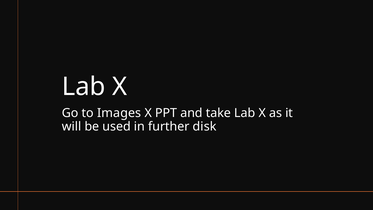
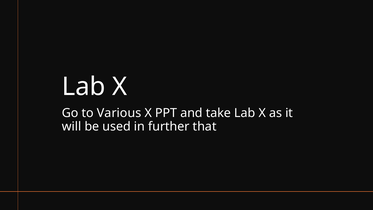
Images: Images -> Various
disk: disk -> that
